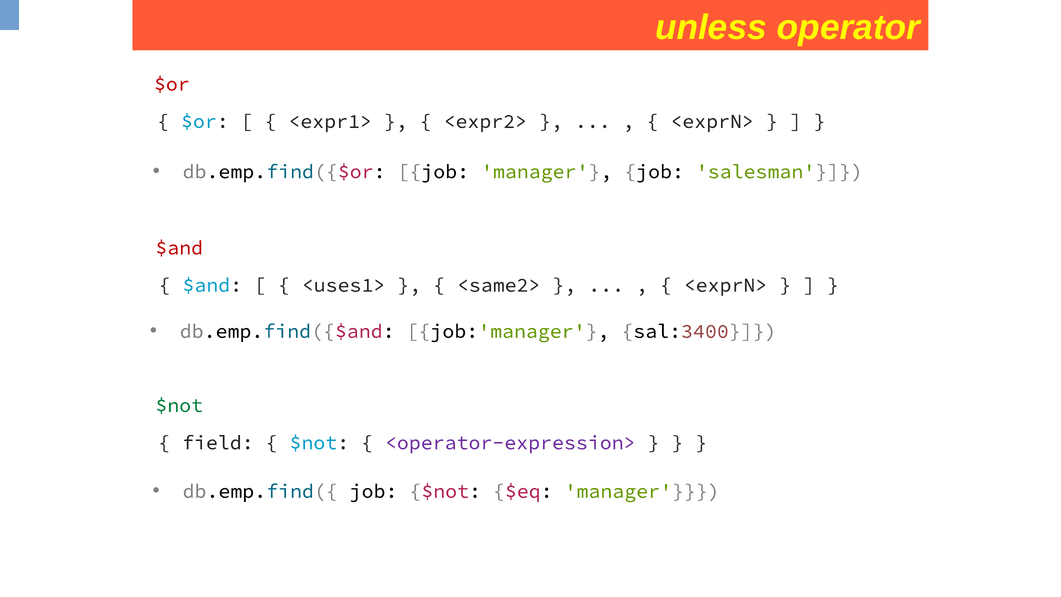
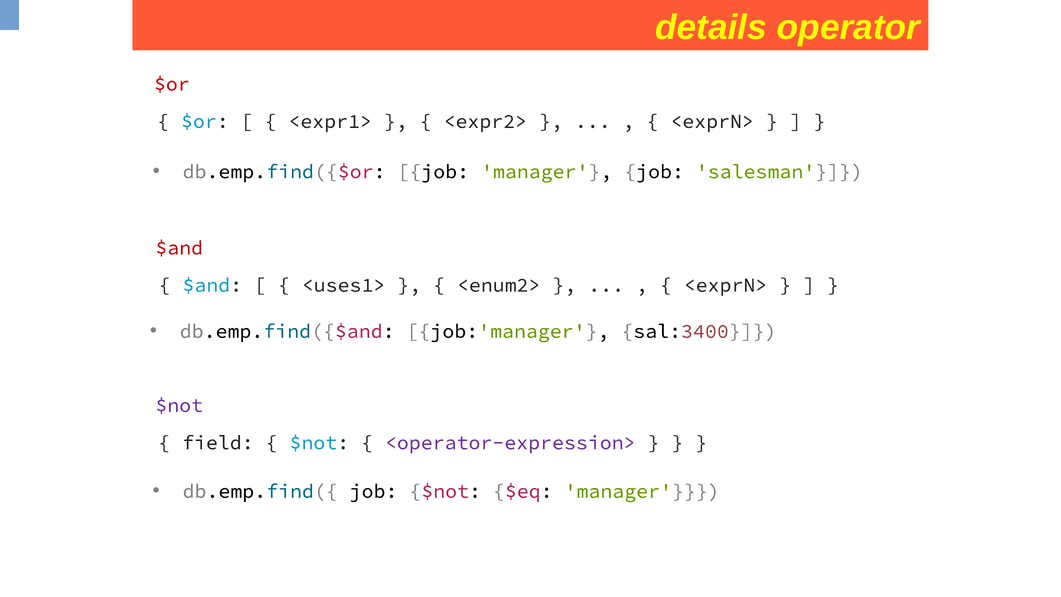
unless: unless -> details
<same2>: <same2> -> <enum2>
$not at (179, 405) colour: green -> purple
